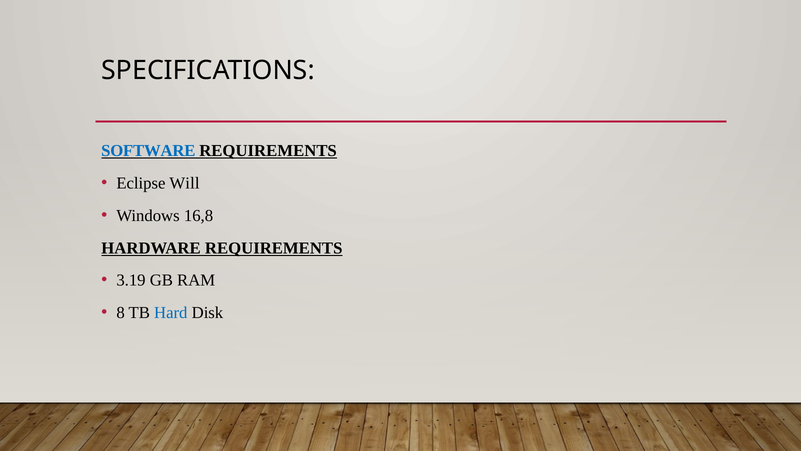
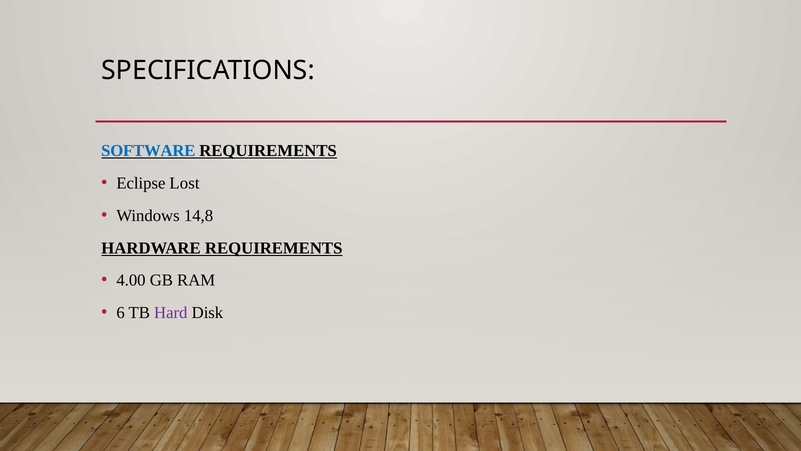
Will: Will -> Lost
16,8: 16,8 -> 14,8
3.19: 3.19 -> 4.00
8: 8 -> 6
Hard colour: blue -> purple
